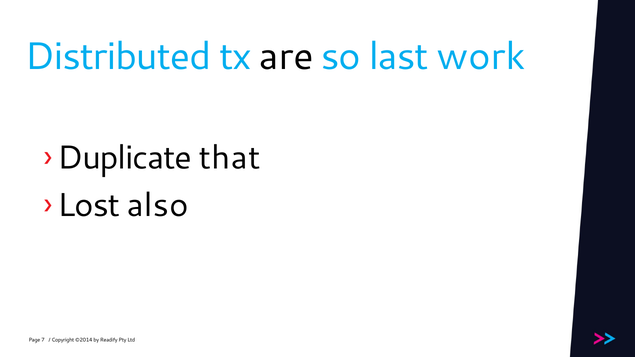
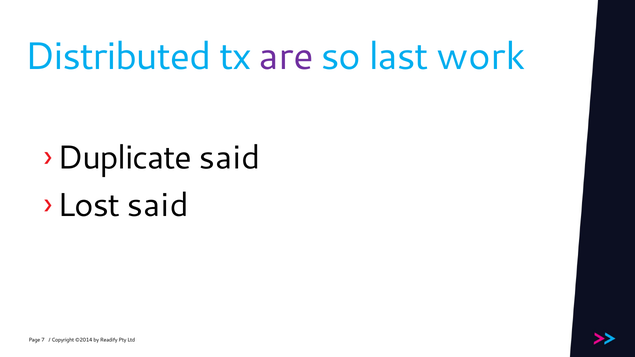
are colour: black -> purple
that at (230, 158): that -> said
also at (158, 206): also -> said
